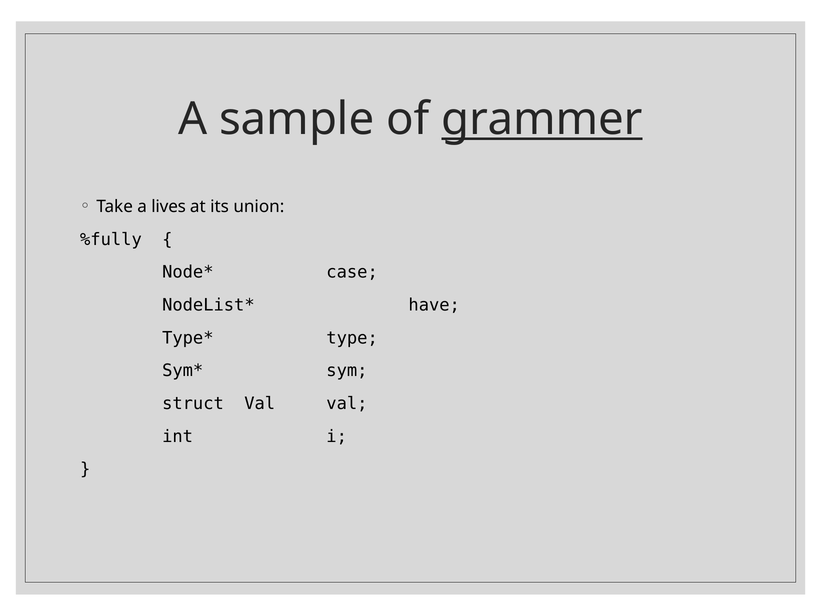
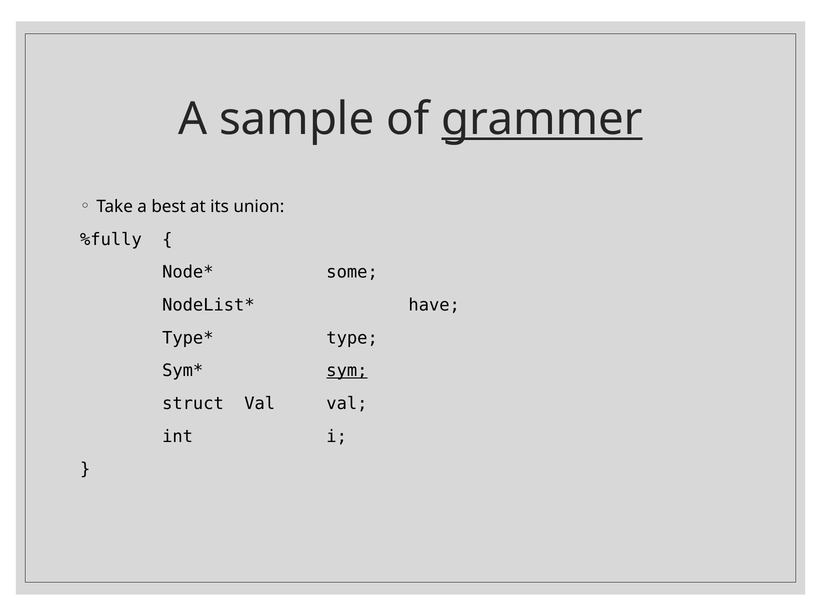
lives: lives -> best
case: case -> some
sym underline: none -> present
